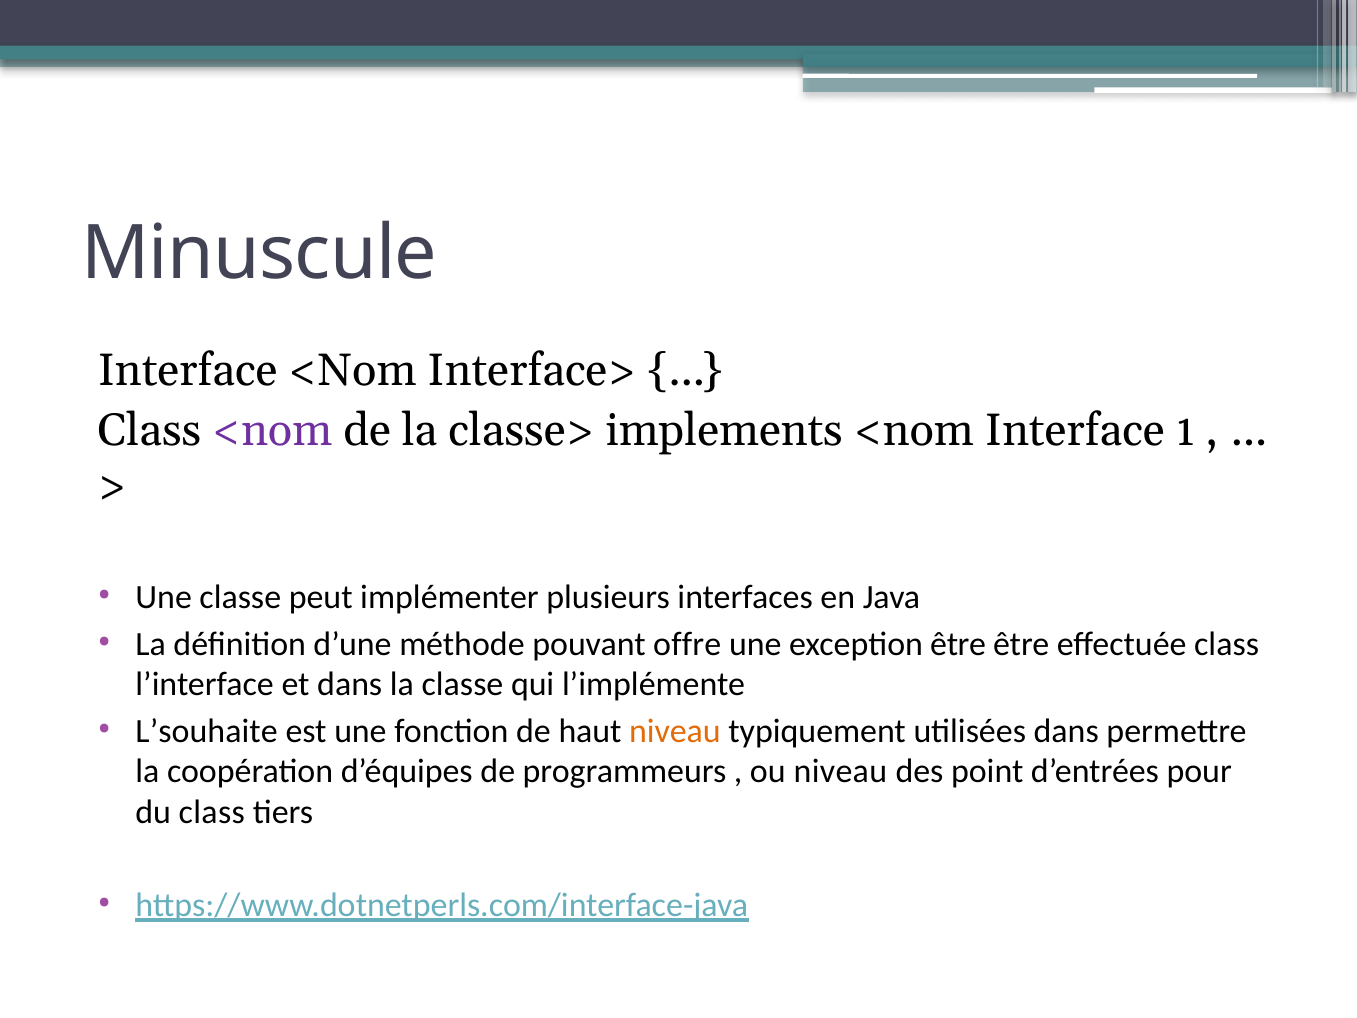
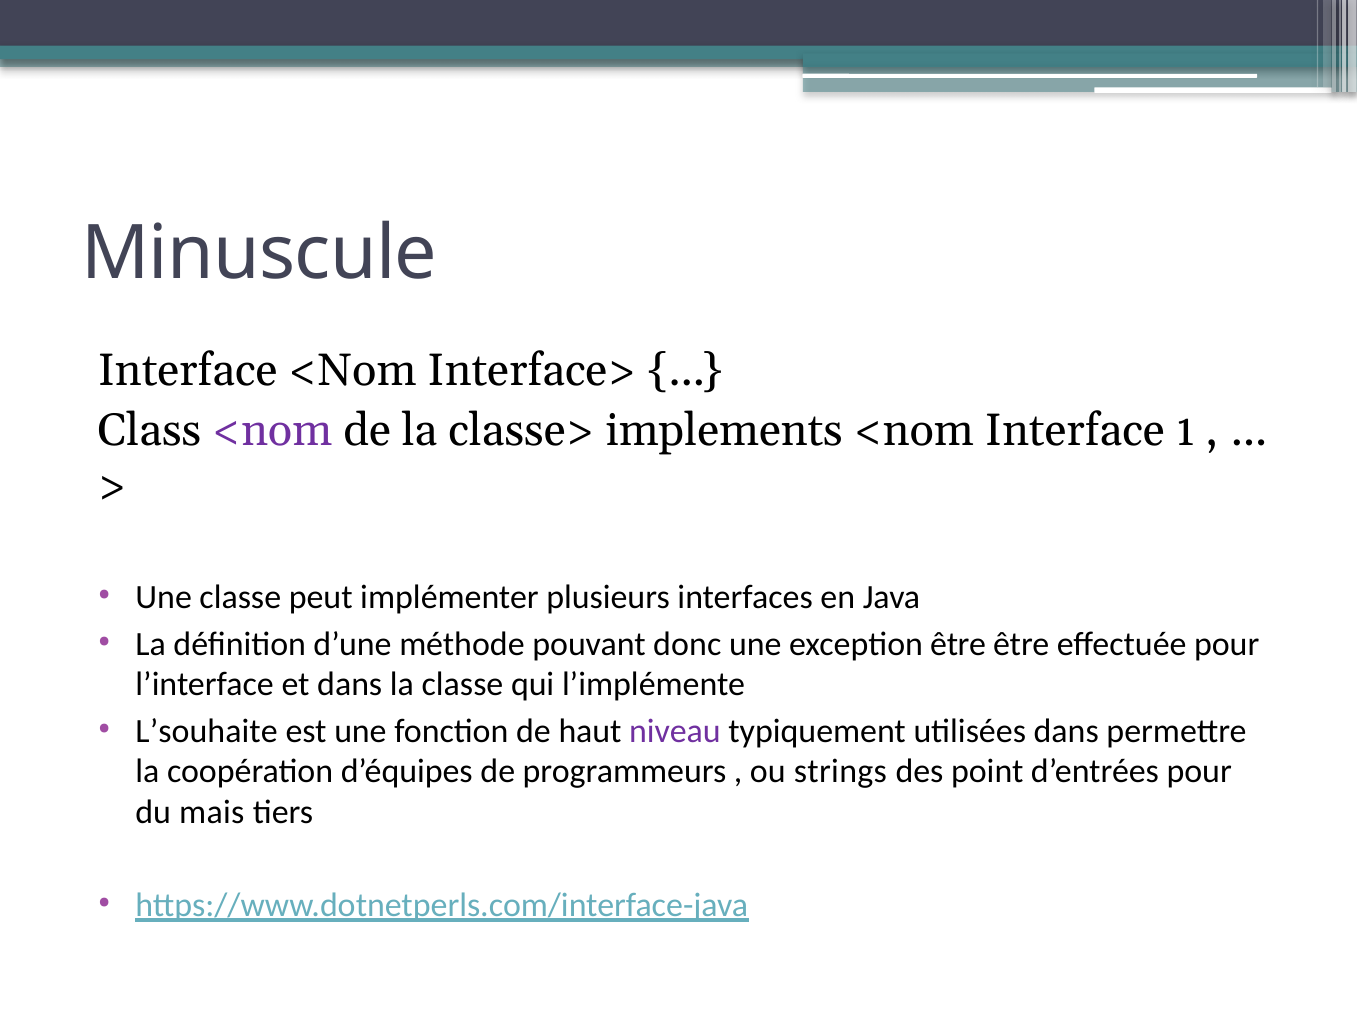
offre: offre -> donc
effectuée class: class -> pour
niveau at (675, 731) colour: orange -> purple
ou niveau: niveau -> strings
du class: class -> mais
